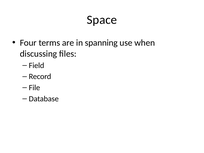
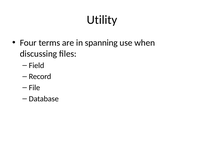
Space: Space -> Utility
